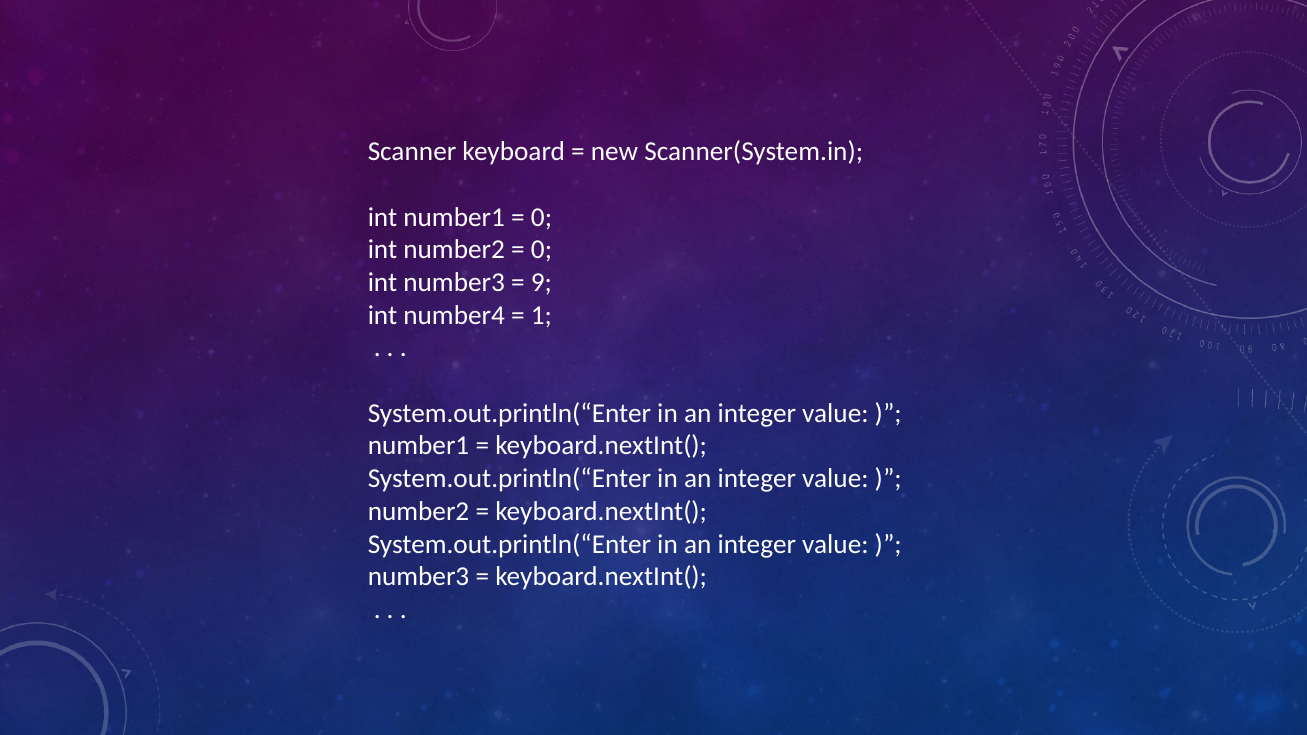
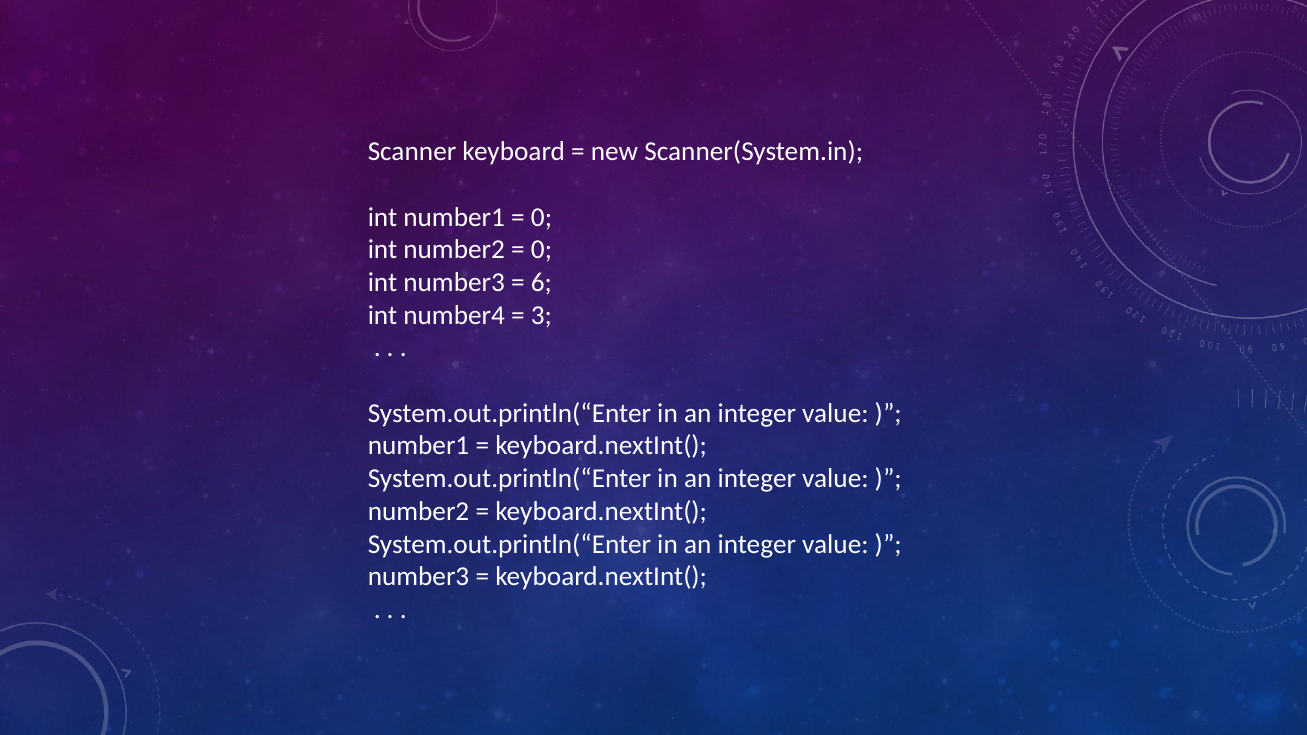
9: 9 -> 6
1: 1 -> 3
